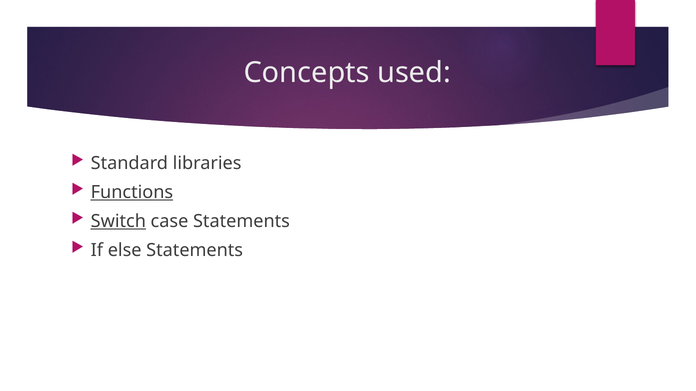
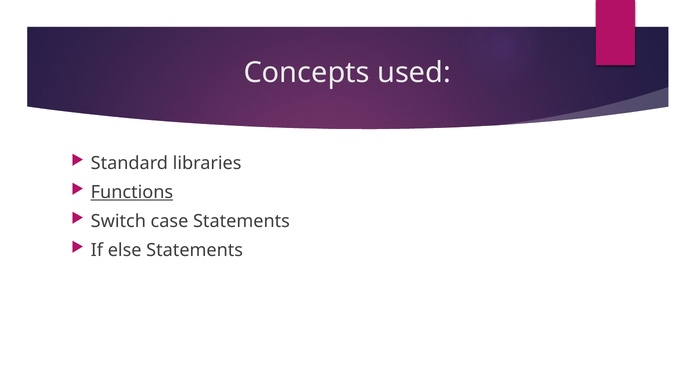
Switch underline: present -> none
